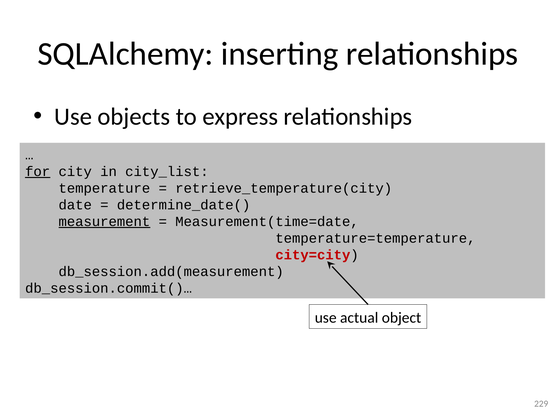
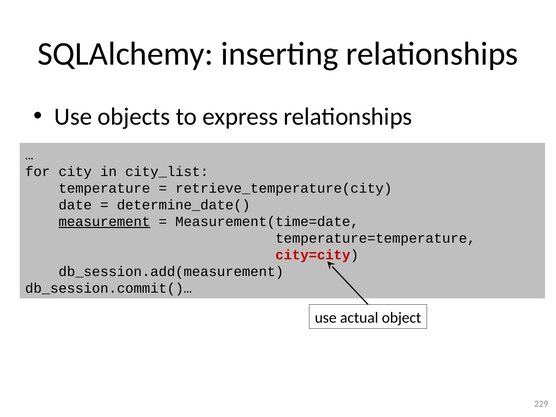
for underline: present -> none
